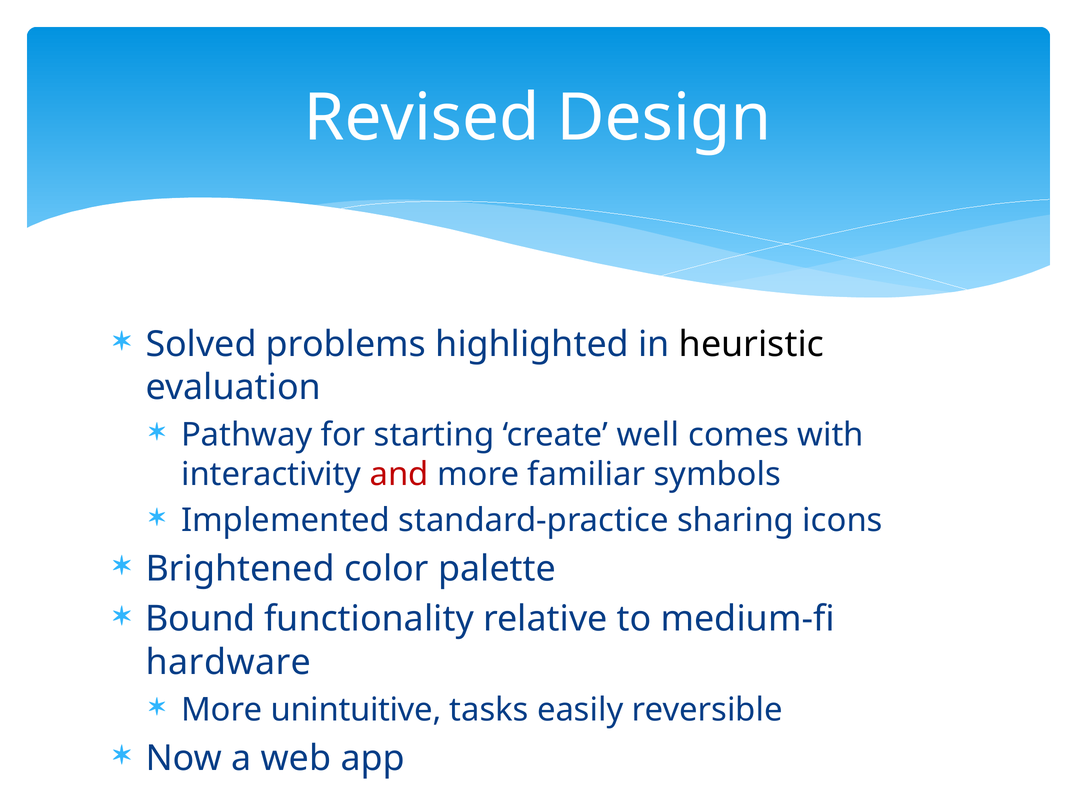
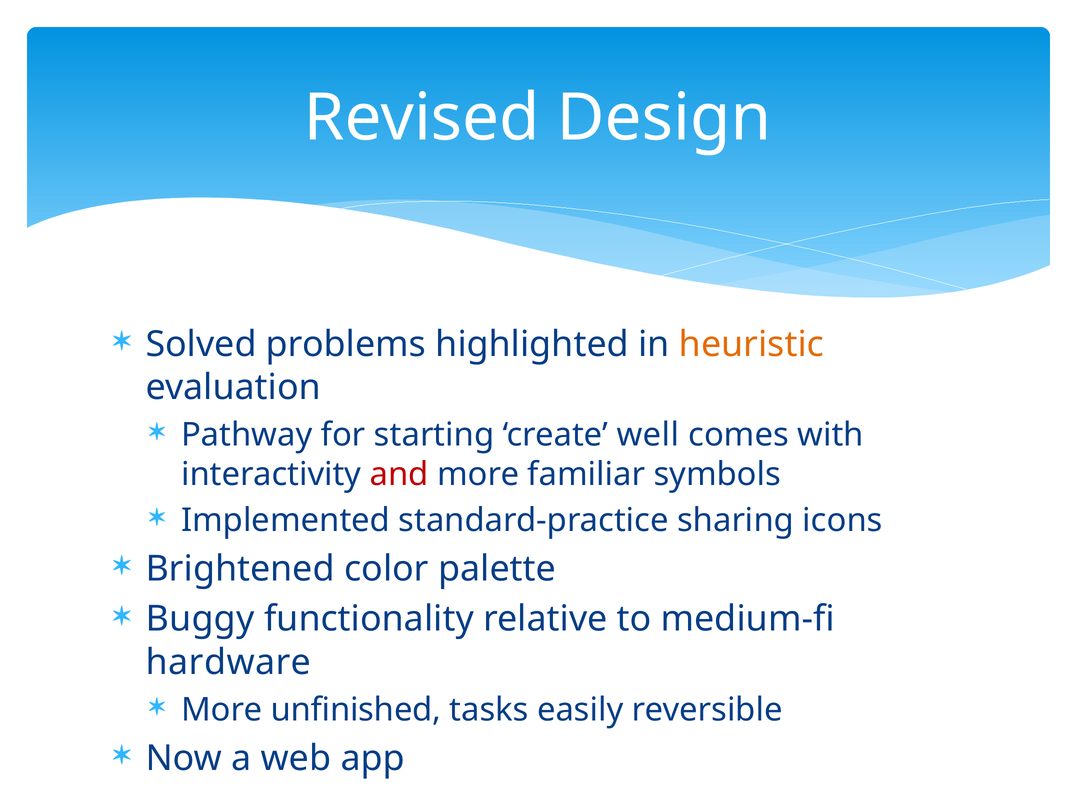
heuristic colour: black -> orange
Bound: Bound -> Buggy
unintuitive: unintuitive -> unfinished
